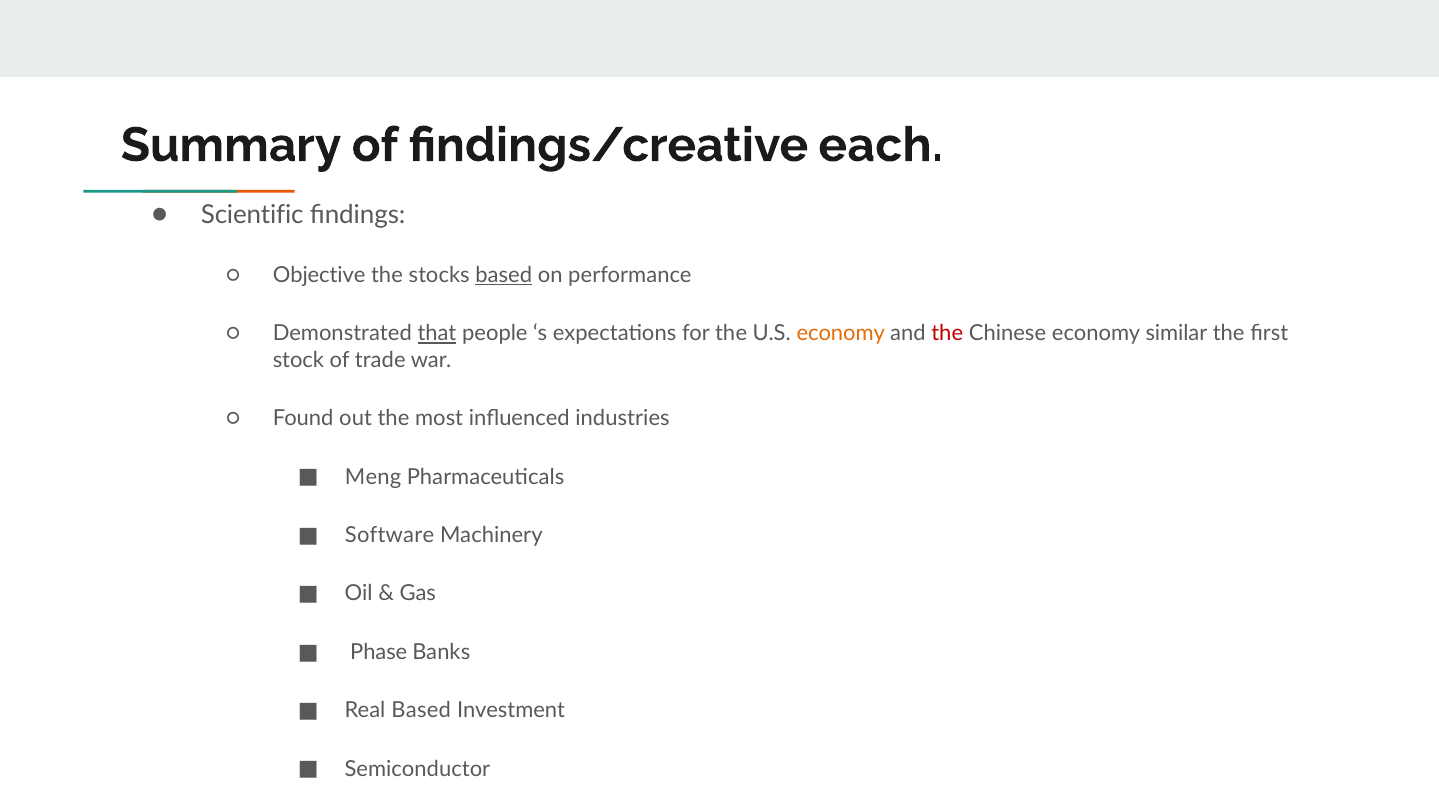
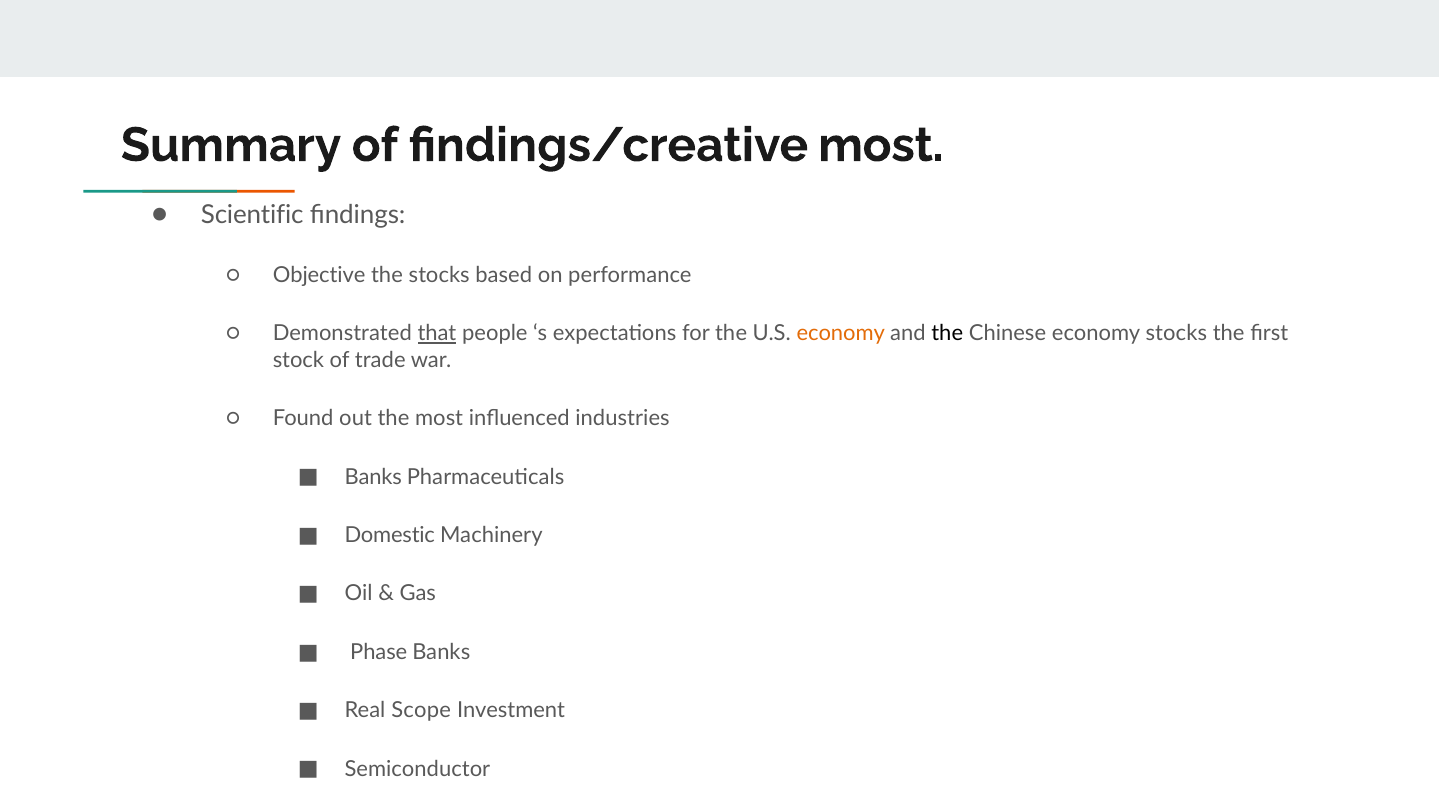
findings/creative each: each -> most
based at (504, 275) underline: present -> none
the at (947, 333) colour: red -> black
economy similar: similar -> stocks
Meng at (373, 477): Meng -> Banks
Software: Software -> Domestic
Real Based: Based -> Scope
